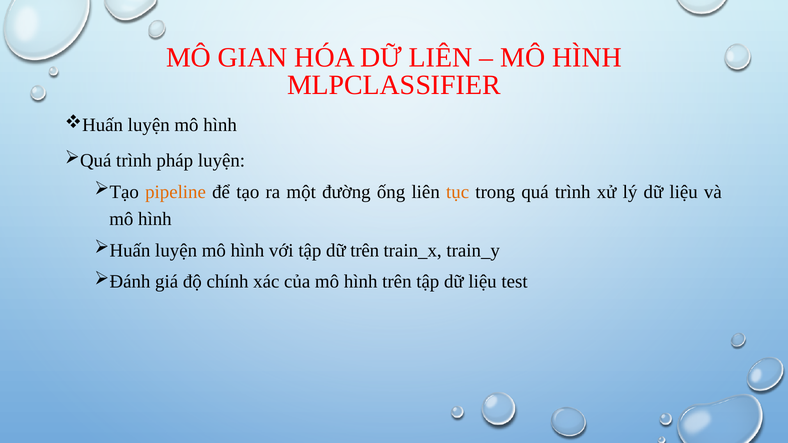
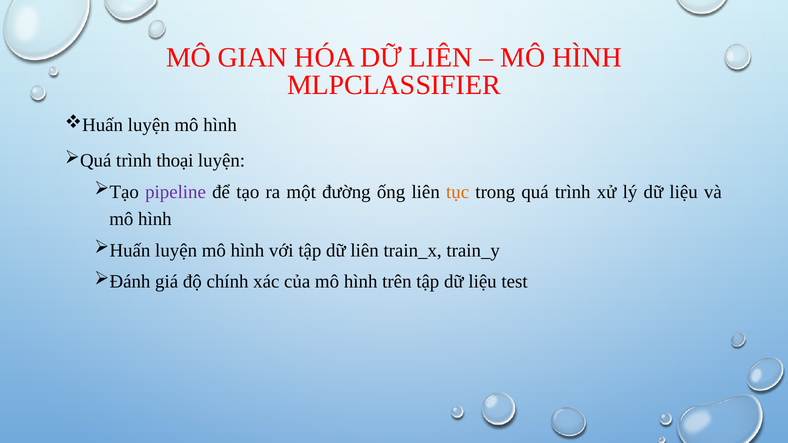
pháp: pháp -> thoại
pipeline colour: orange -> purple
tập dữ trên: trên -> liên
